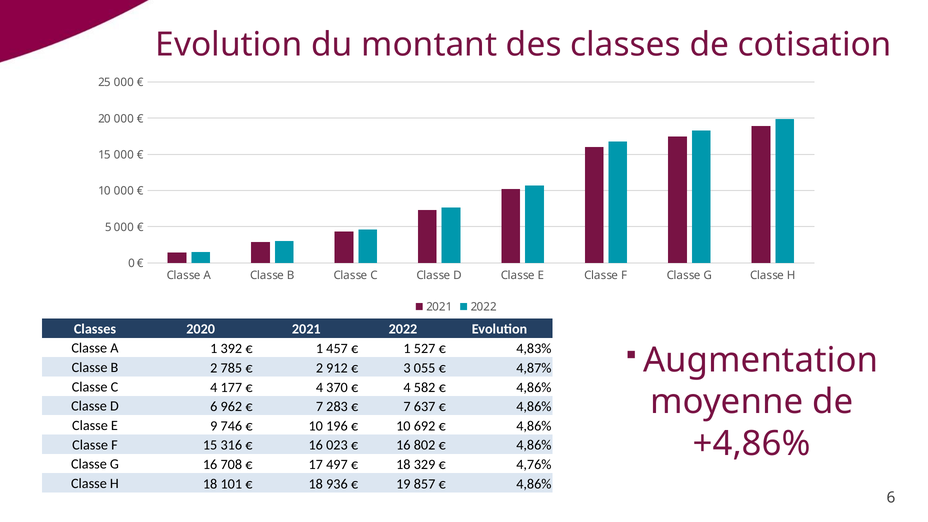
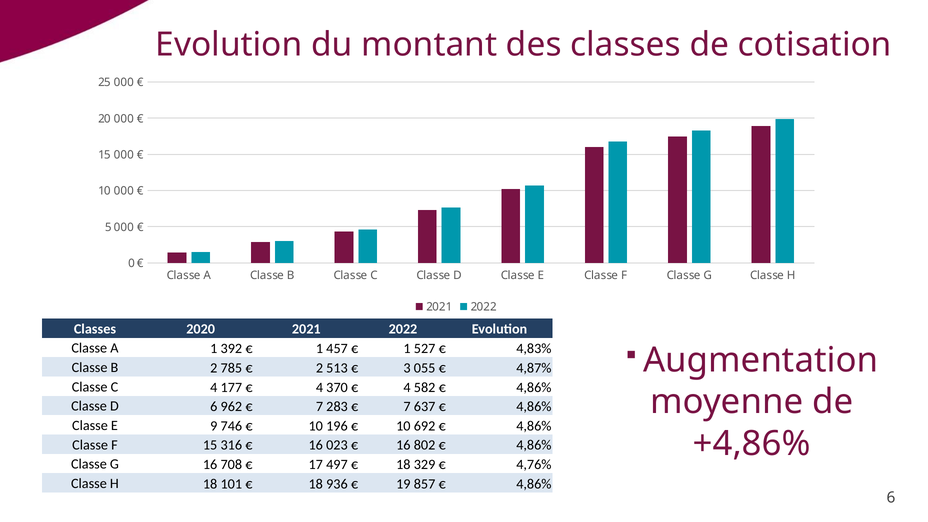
912: 912 -> 513
